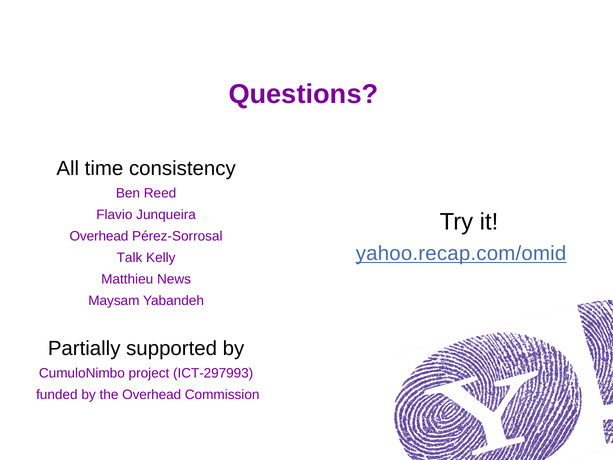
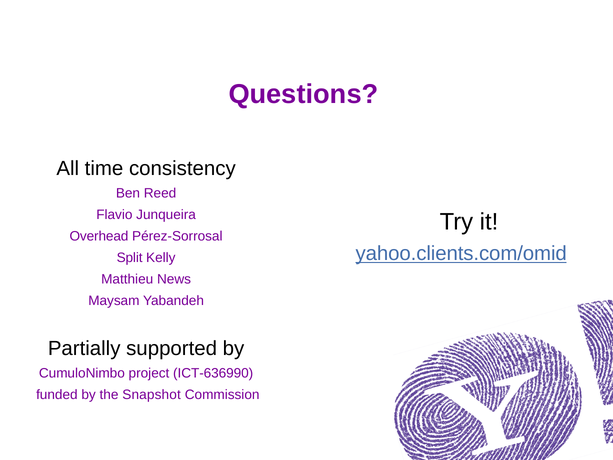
yahoo.recap.com/omid: yahoo.recap.com/omid -> yahoo.clients.com/omid
Talk: Talk -> Split
ICT-297993: ICT-297993 -> ICT-636990
the Overhead: Overhead -> Snapshot
